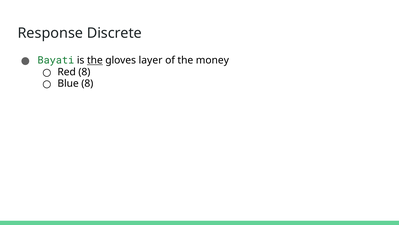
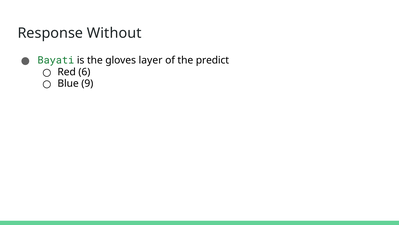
Discrete: Discrete -> Without
the at (95, 60) underline: present -> none
money: money -> predict
Red 8: 8 -> 6
Blue 8: 8 -> 9
